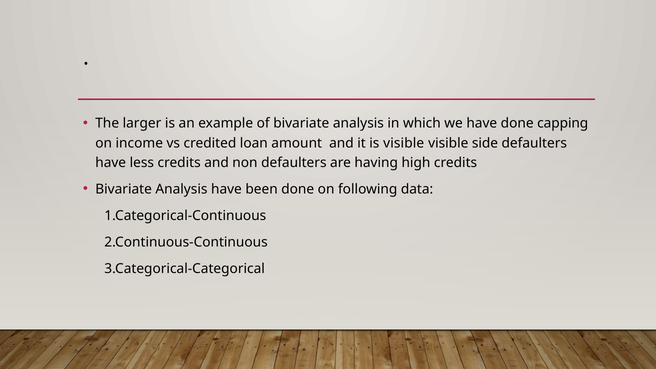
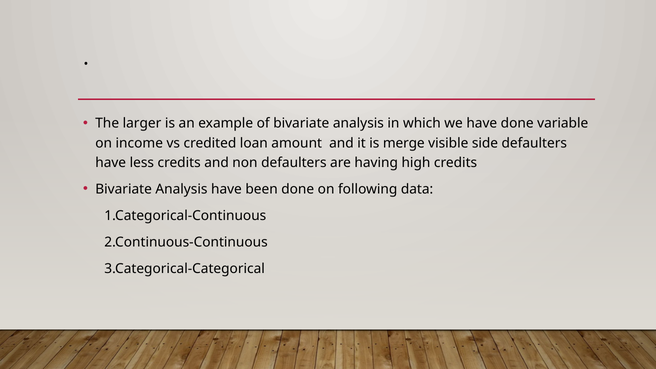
capping: capping -> variable
is visible: visible -> merge
